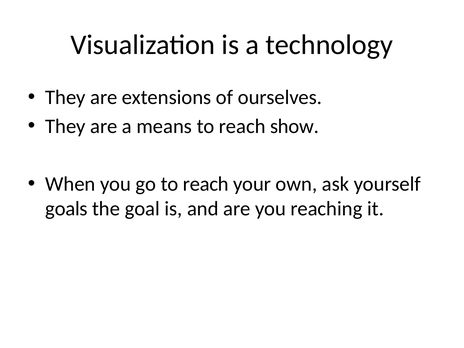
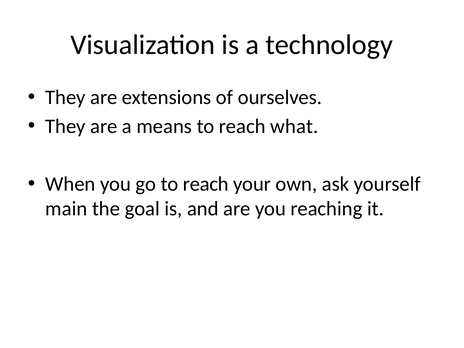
show: show -> what
goals: goals -> main
